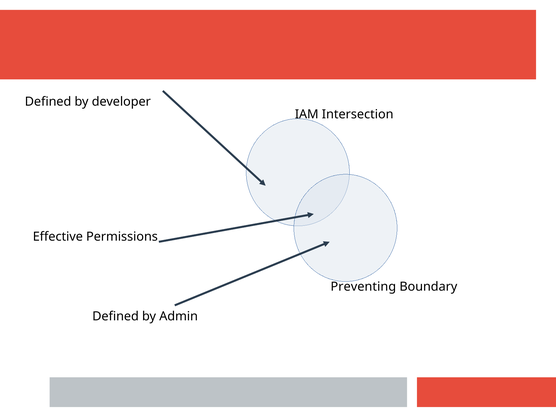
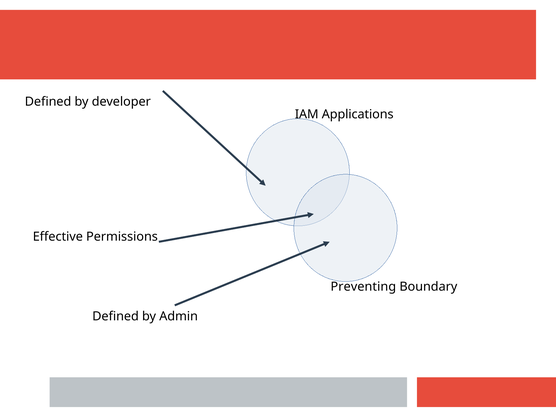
Intersection: Intersection -> Applications
